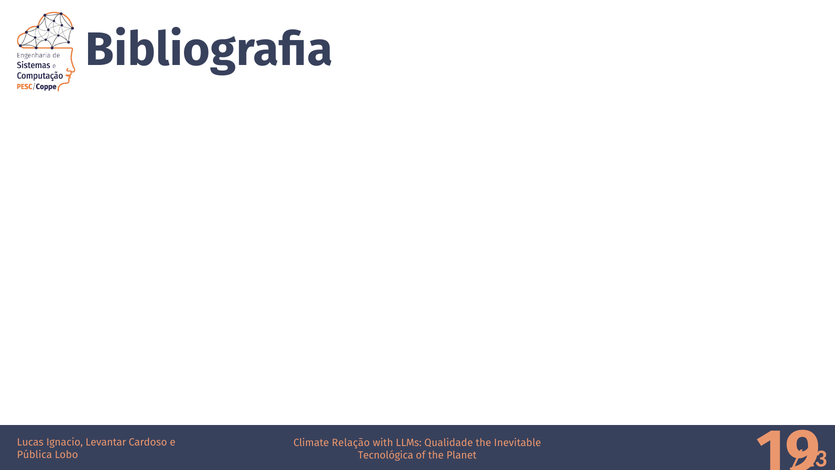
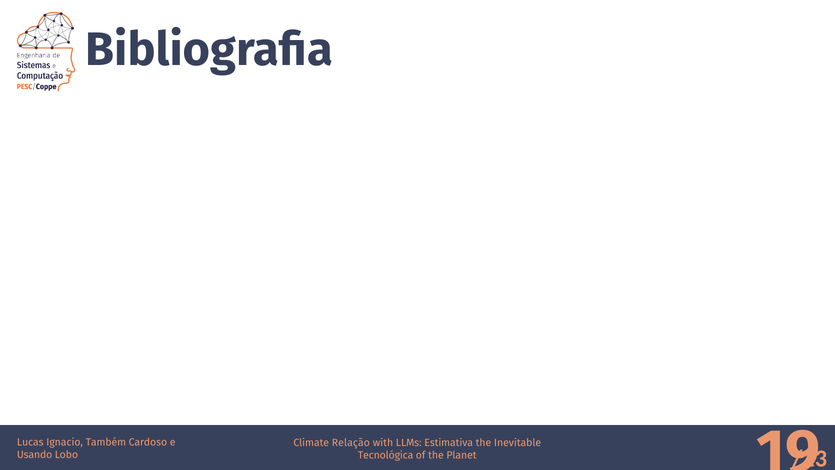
Levantar: Levantar -> Também
Qualidade: Qualidade -> Estimativa
Pública: Pública -> Usando
